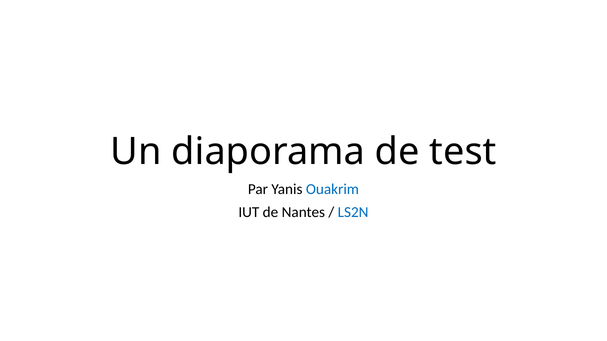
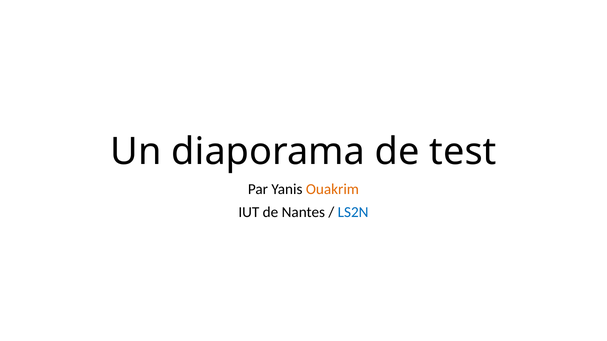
Ouakrim colour: blue -> orange
